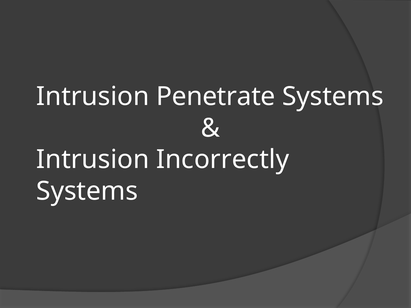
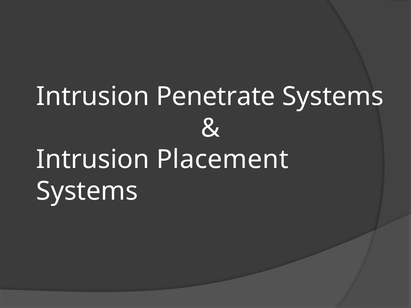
Incorrectly: Incorrectly -> Placement
